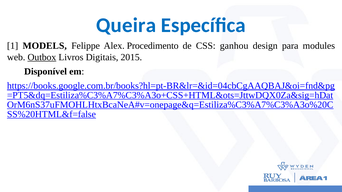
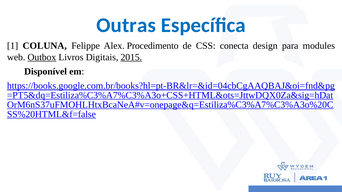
Queira: Queira -> Outras
MODELS: MODELS -> COLUNA
ganhou: ganhou -> conecta
2015 underline: none -> present
